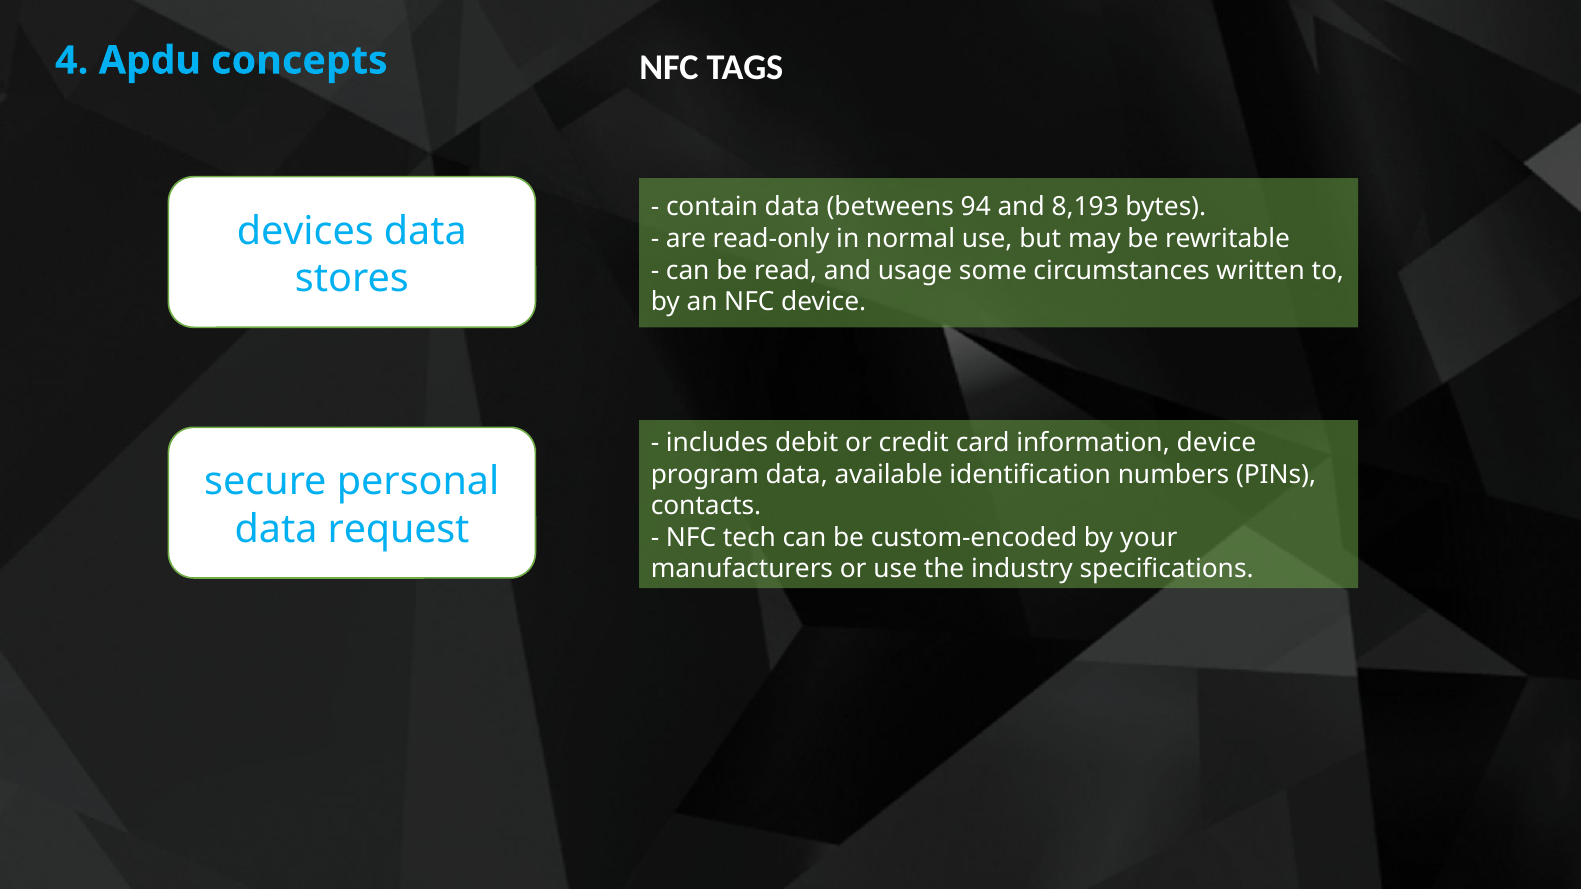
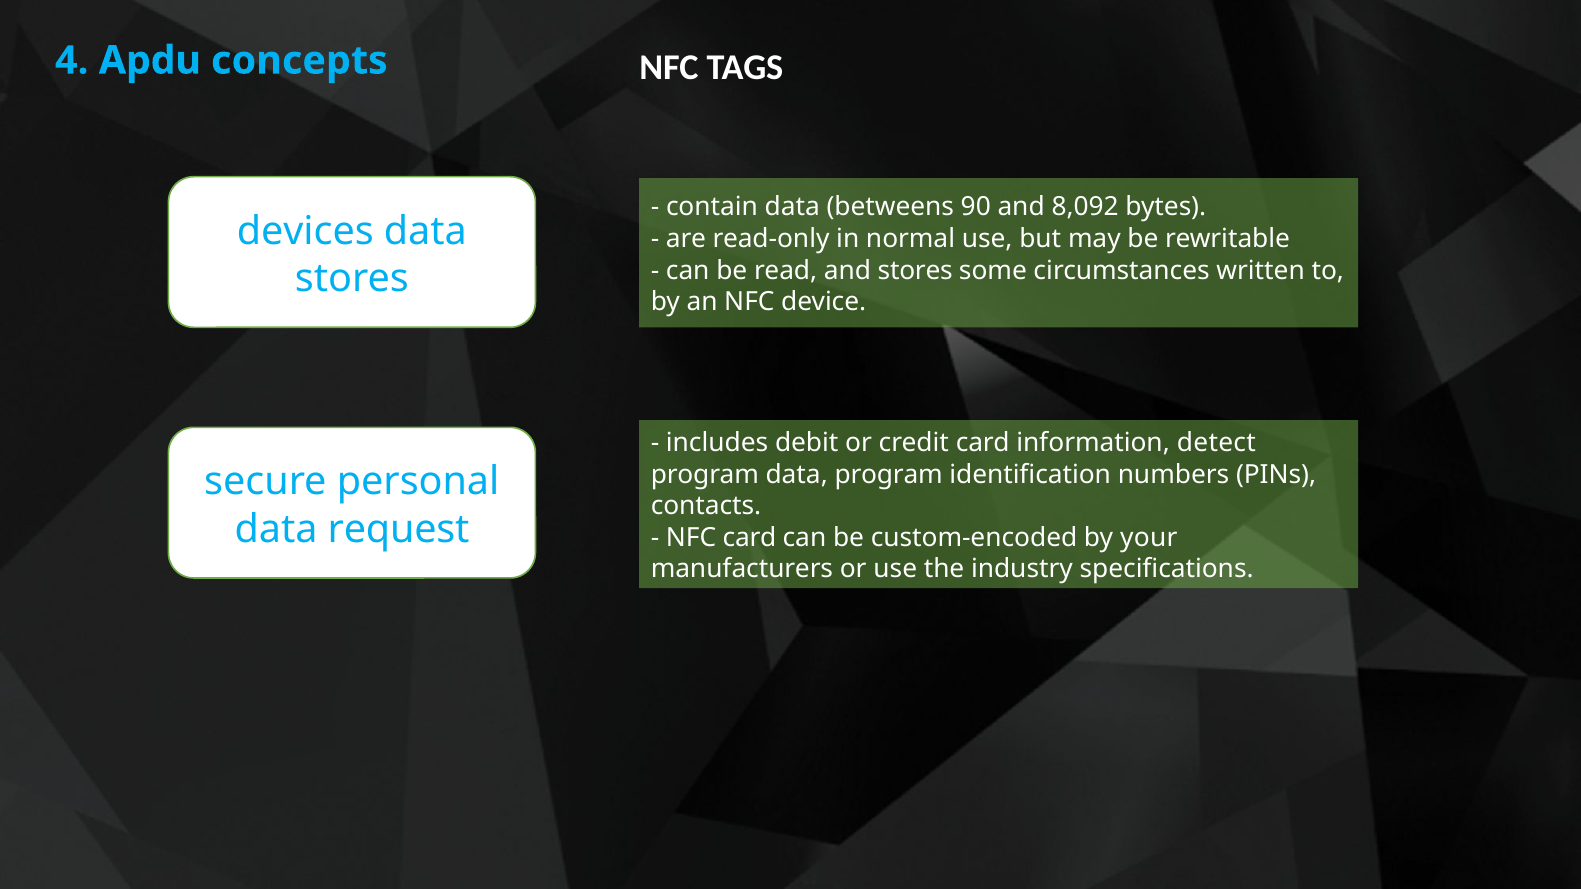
94: 94 -> 90
8,193: 8,193 -> 8,092
and usage: usage -> stores
information device: device -> detect
data available: available -> program
NFC tech: tech -> card
